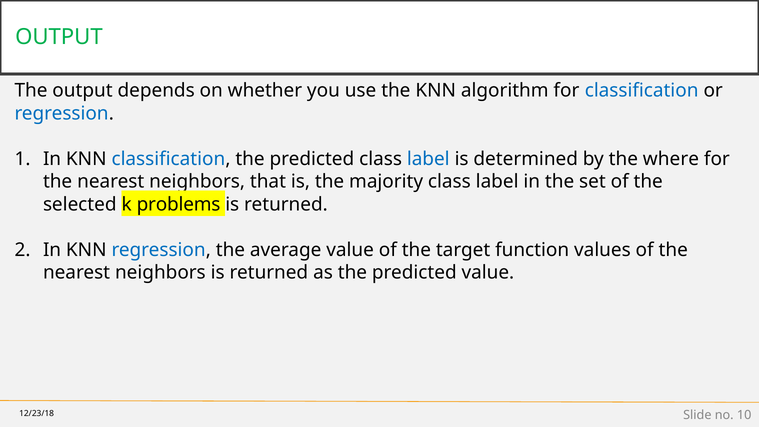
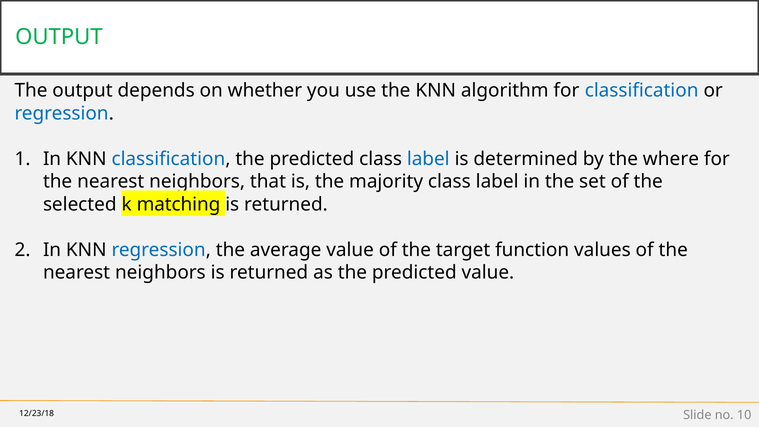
problems: problems -> matching
